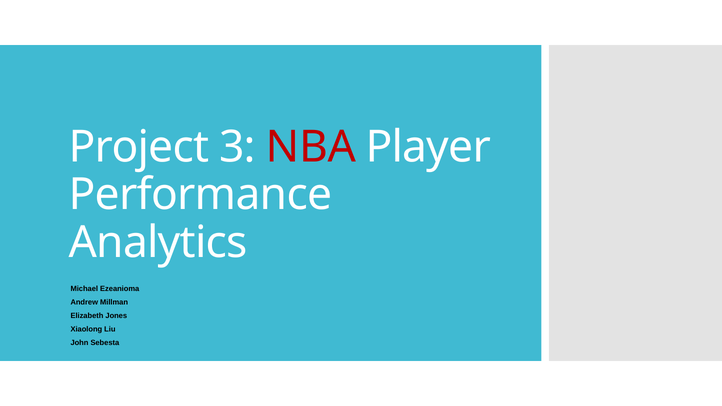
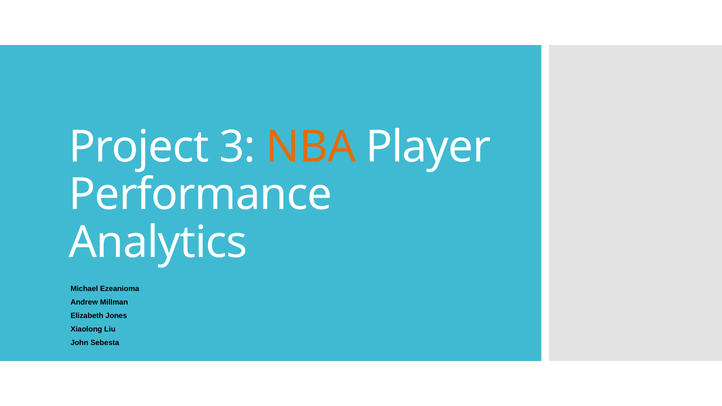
NBA colour: red -> orange
